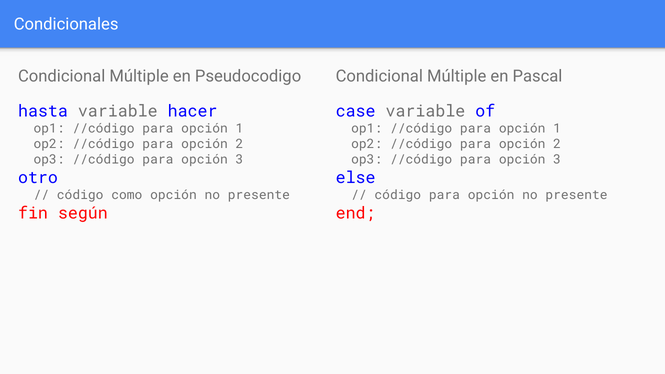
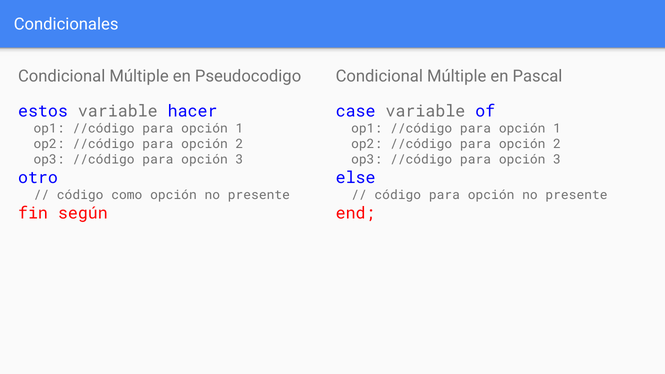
hasta: hasta -> estos
